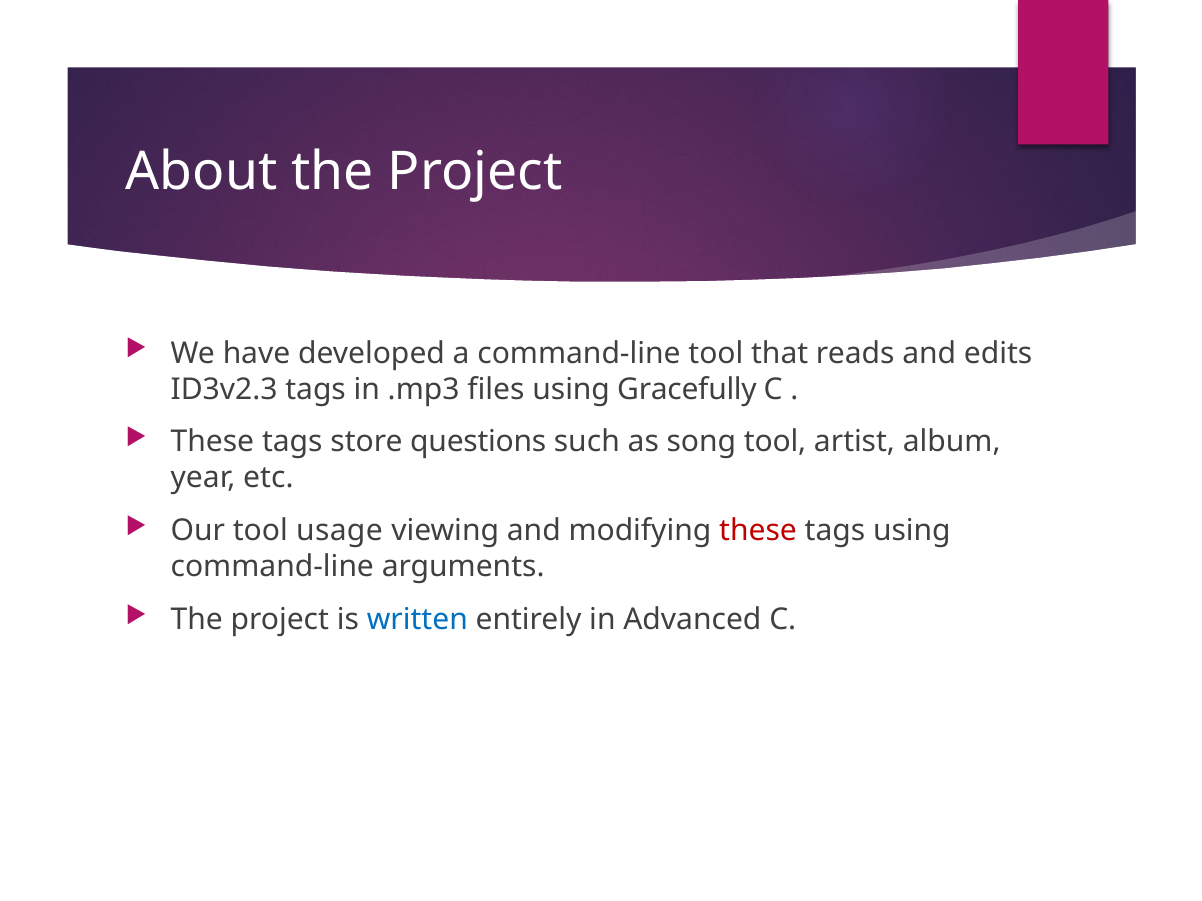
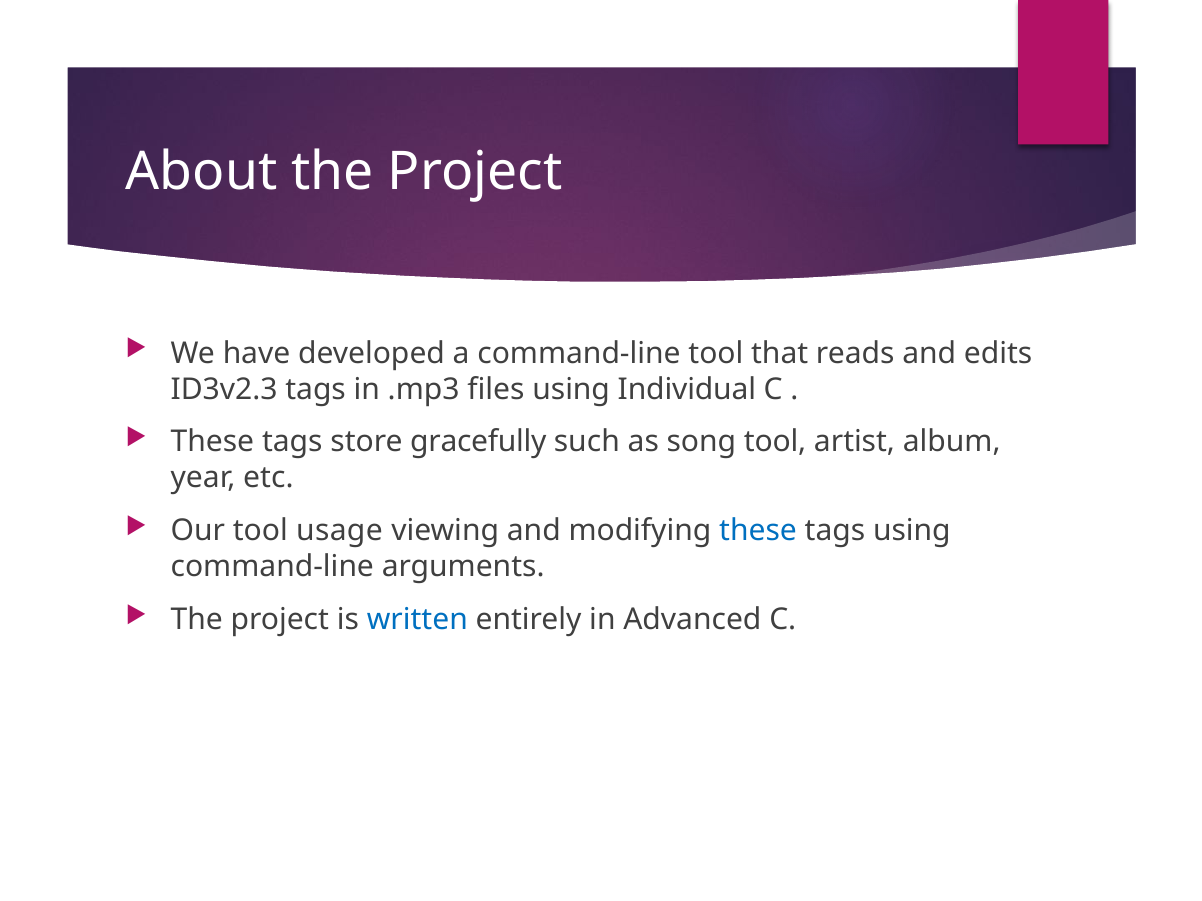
Gracefully: Gracefully -> Individual
questions: questions -> gracefully
these at (758, 531) colour: red -> blue
